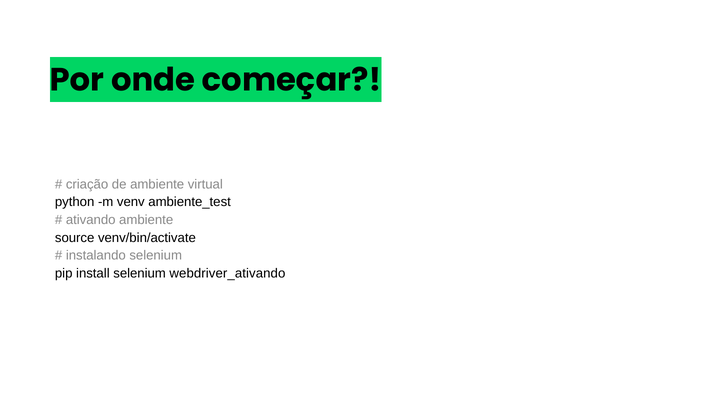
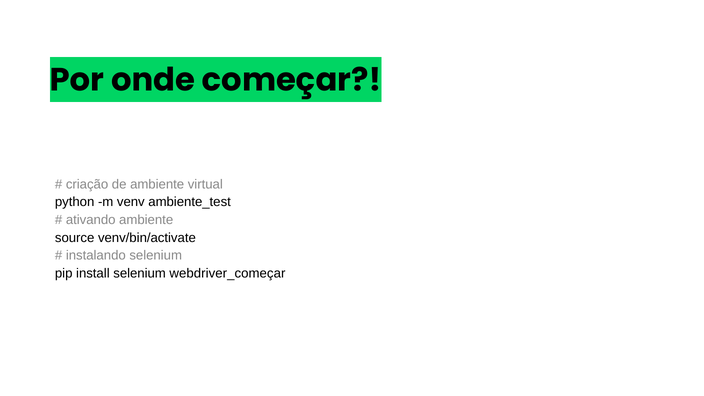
webdriver_ativando: webdriver_ativando -> webdriver_começar
